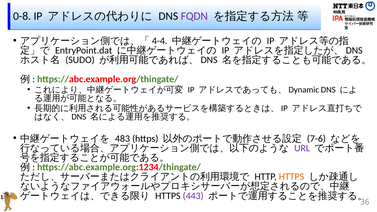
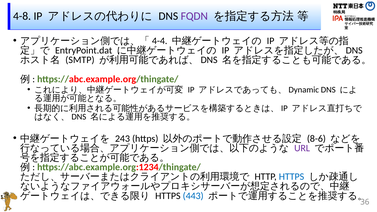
0-8: 0-8 -> 4-8
SUDO: SUDO -> SMTP
483: 483 -> 243
7-6: 7-6 -> 8-6
HTTPS at (291, 177) colour: orange -> blue
443 colour: purple -> blue
